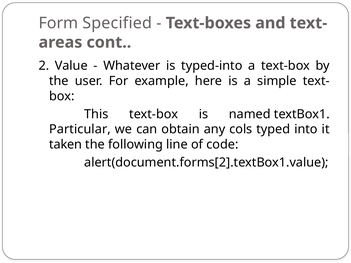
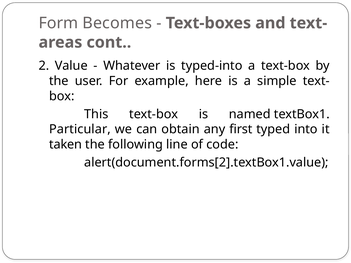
Specified: Specified -> Becomes
cols: cols -> first
